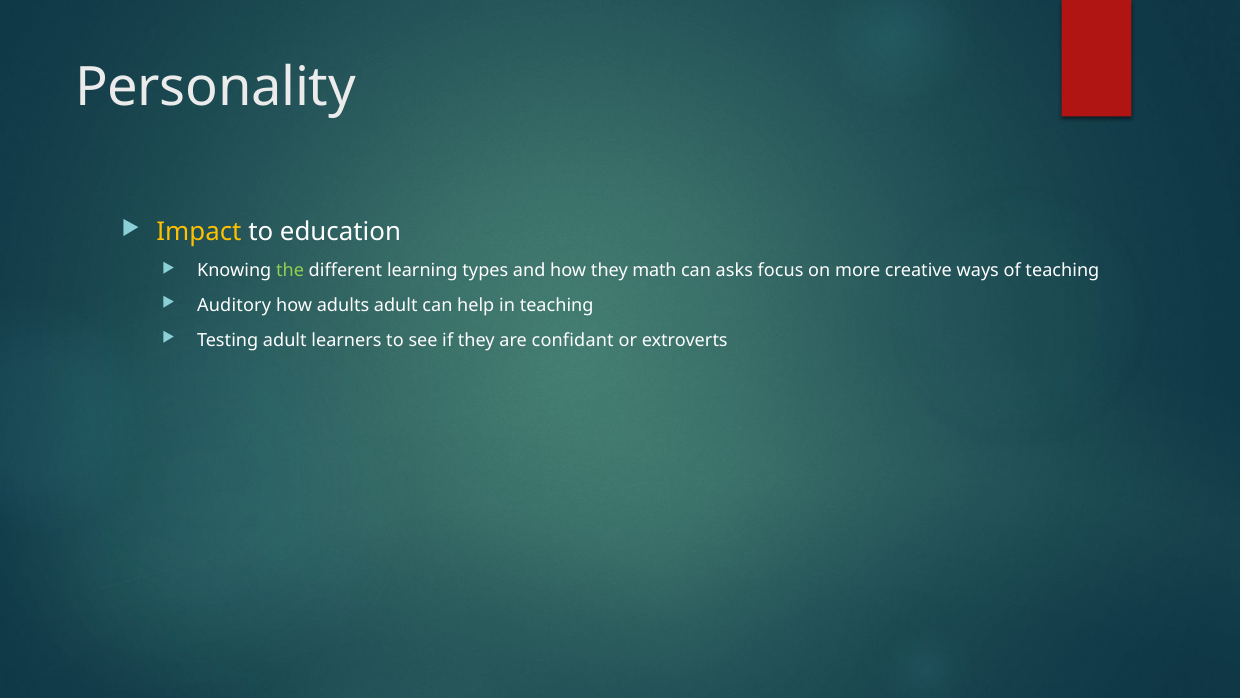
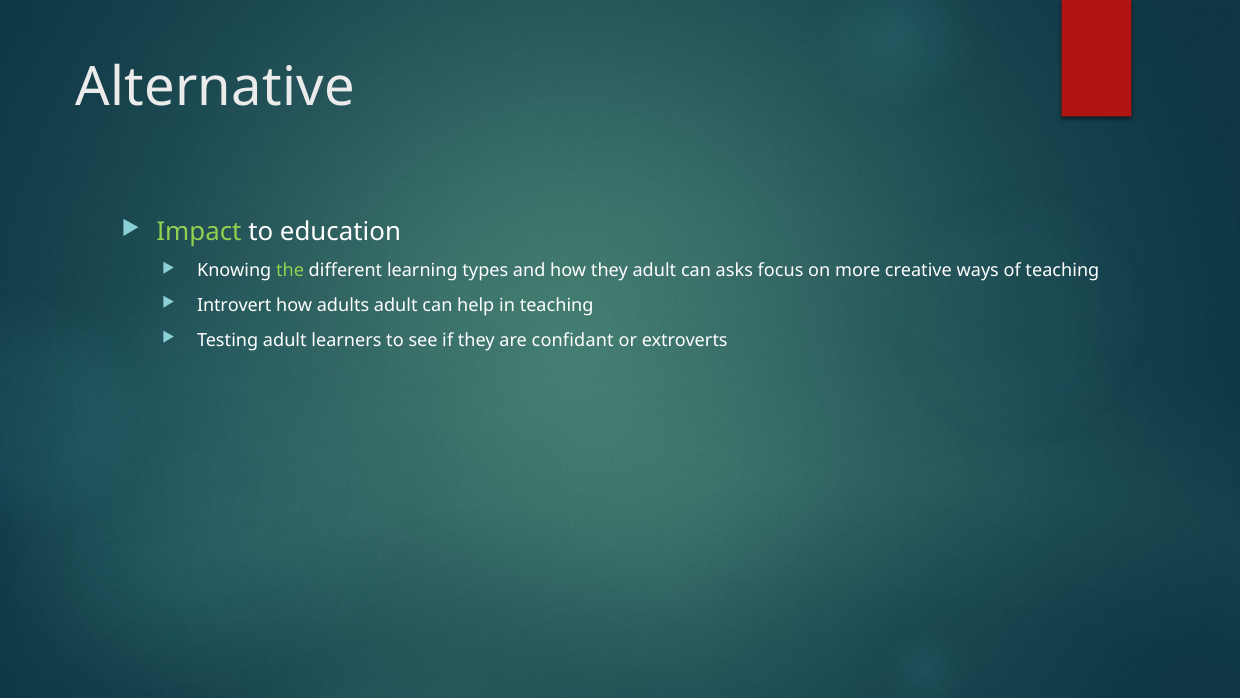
Personality: Personality -> Alternative
Impact colour: yellow -> light green
they math: math -> adult
Auditory: Auditory -> Introvert
